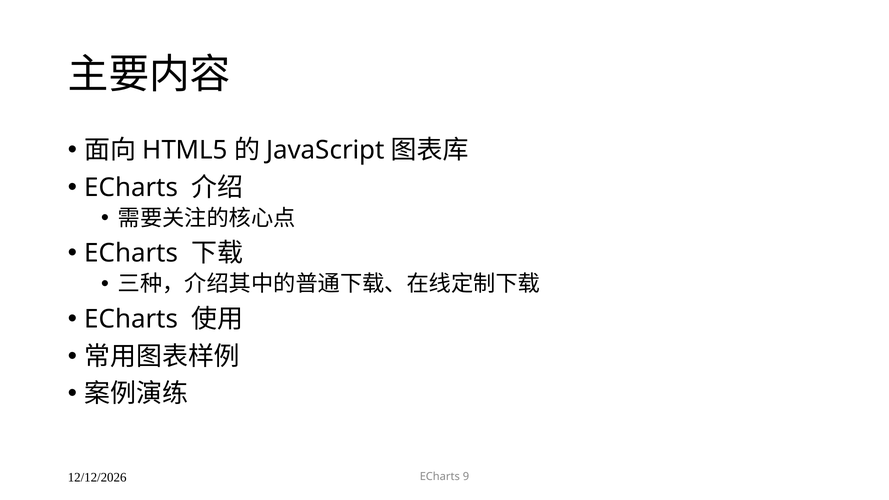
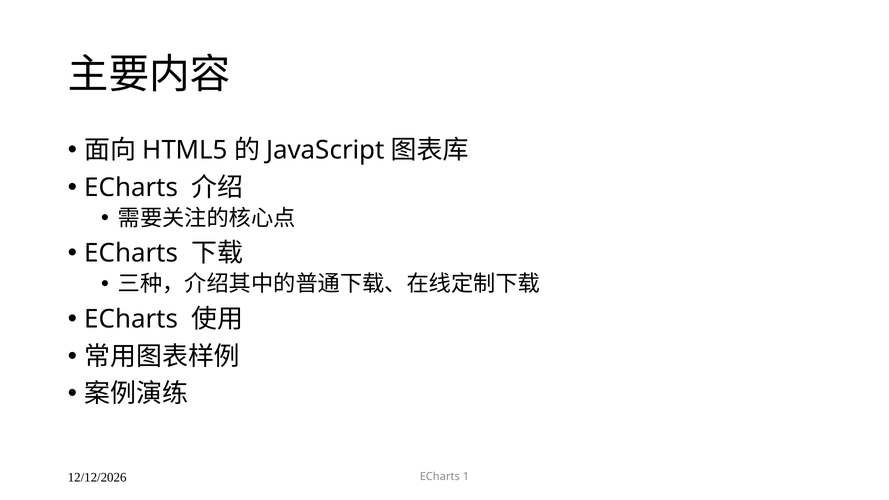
9: 9 -> 1
